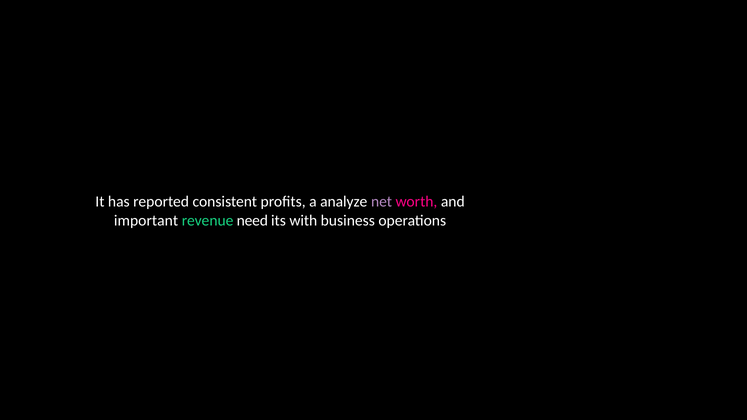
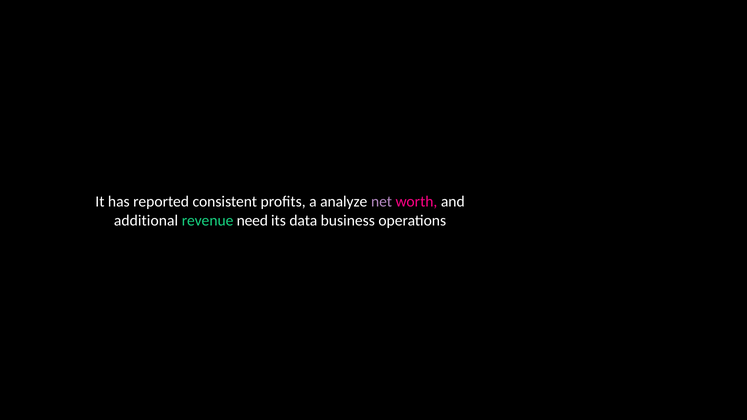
important: important -> additional
with: with -> data
